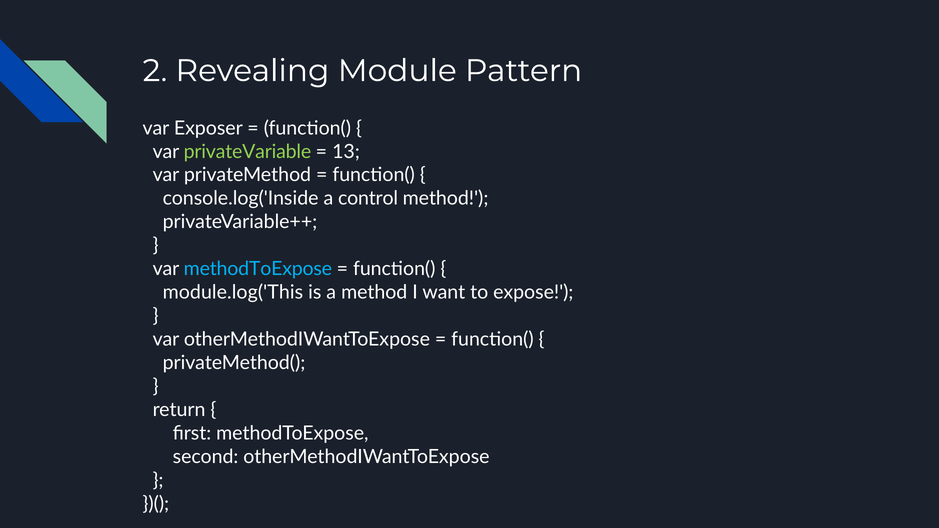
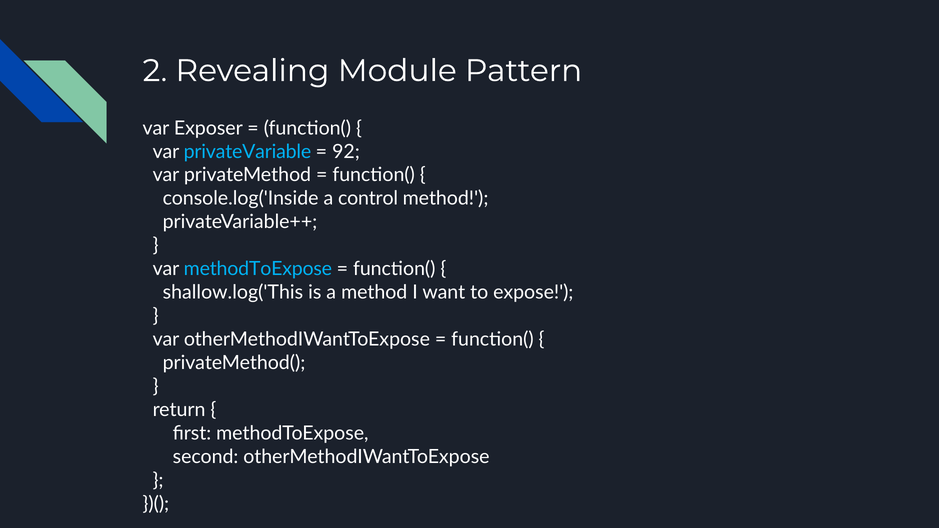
privateVariable colour: light green -> light blue
13: 13 -> 92
module.log('This: module.log('This -> shallow.log('This
